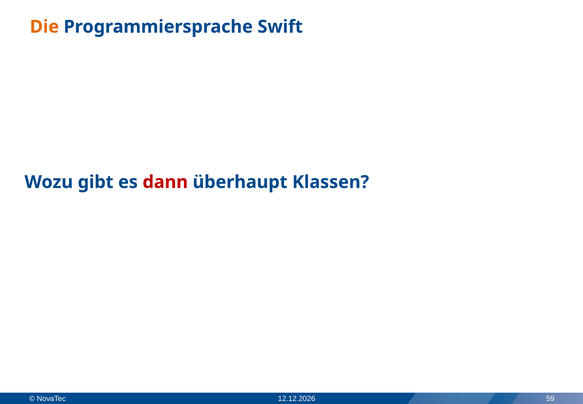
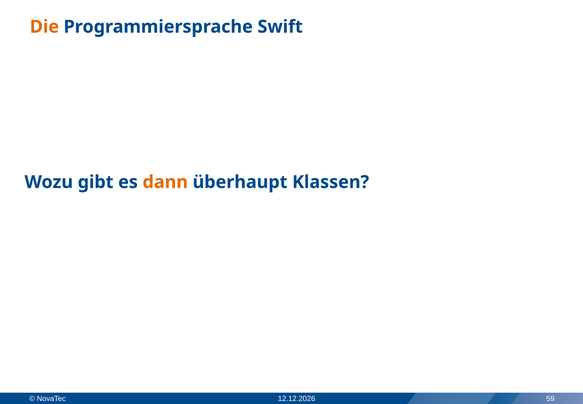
dann colour: red -> orange
